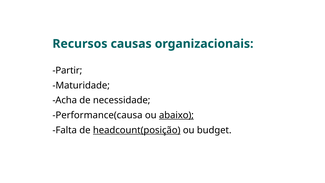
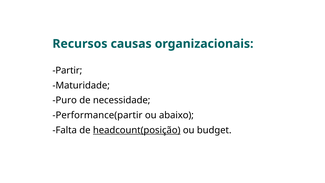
Acha: Acha -> Puro
Performance(causa: Performance(causa -> Performance(partir
abaixo underline: present -> none
